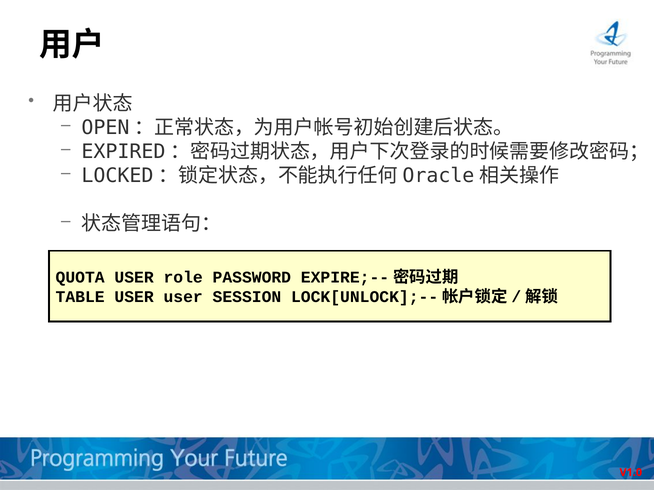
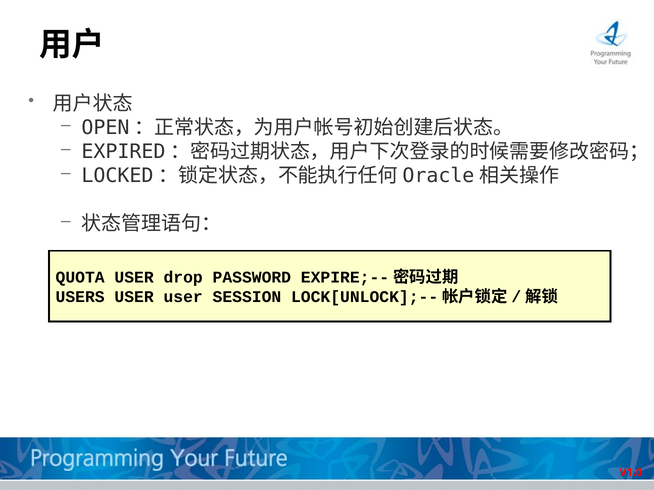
role: role -> drop
TABLE: TABLE -> USERS
